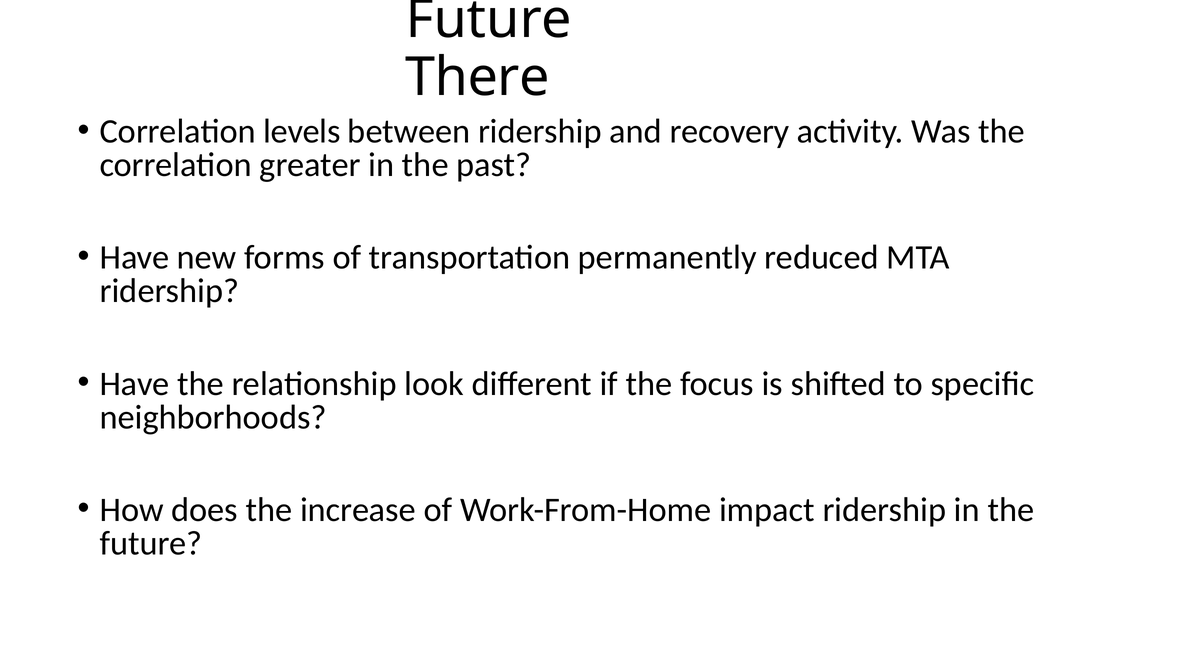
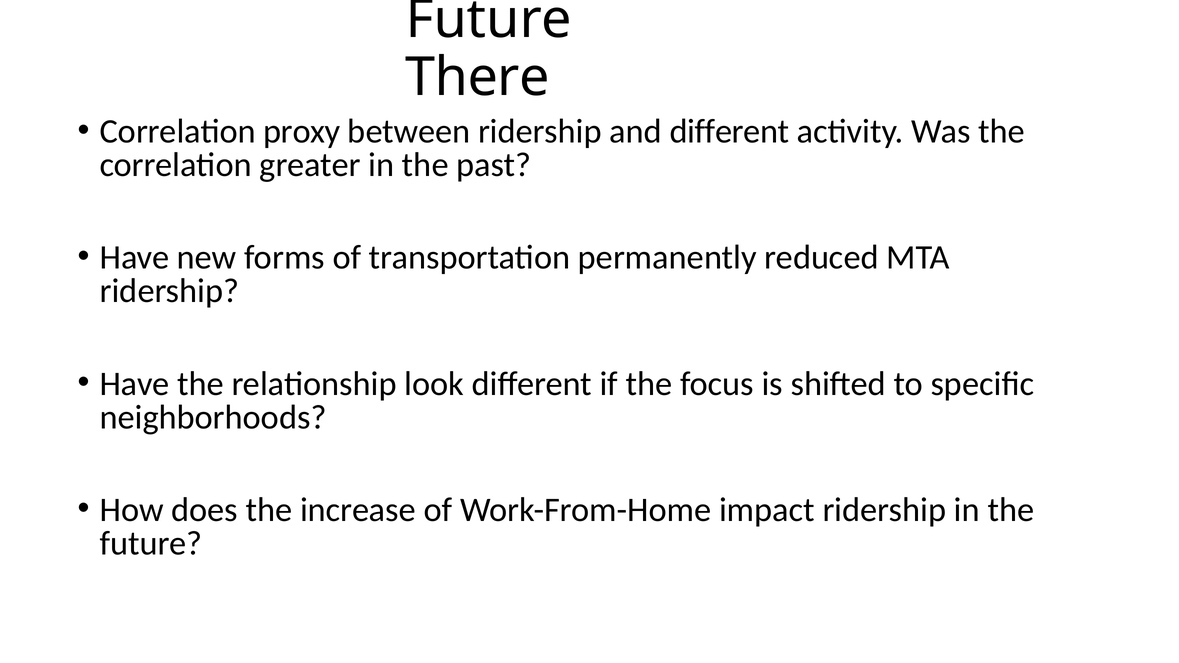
levels: levels -> proxy
and recovery: recovery -> different
